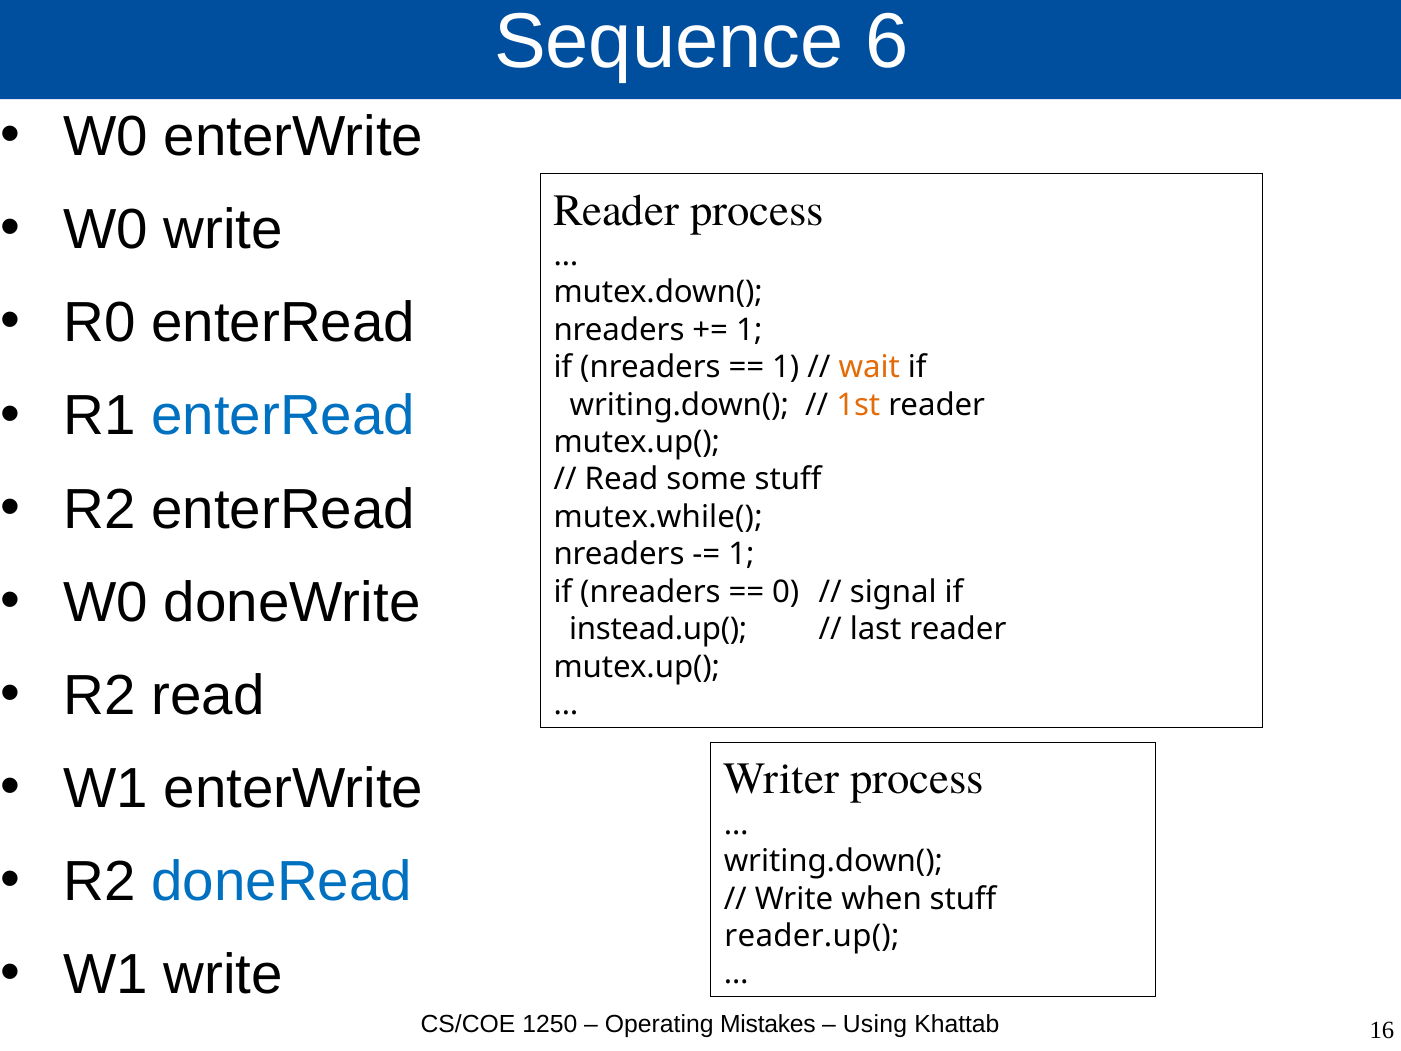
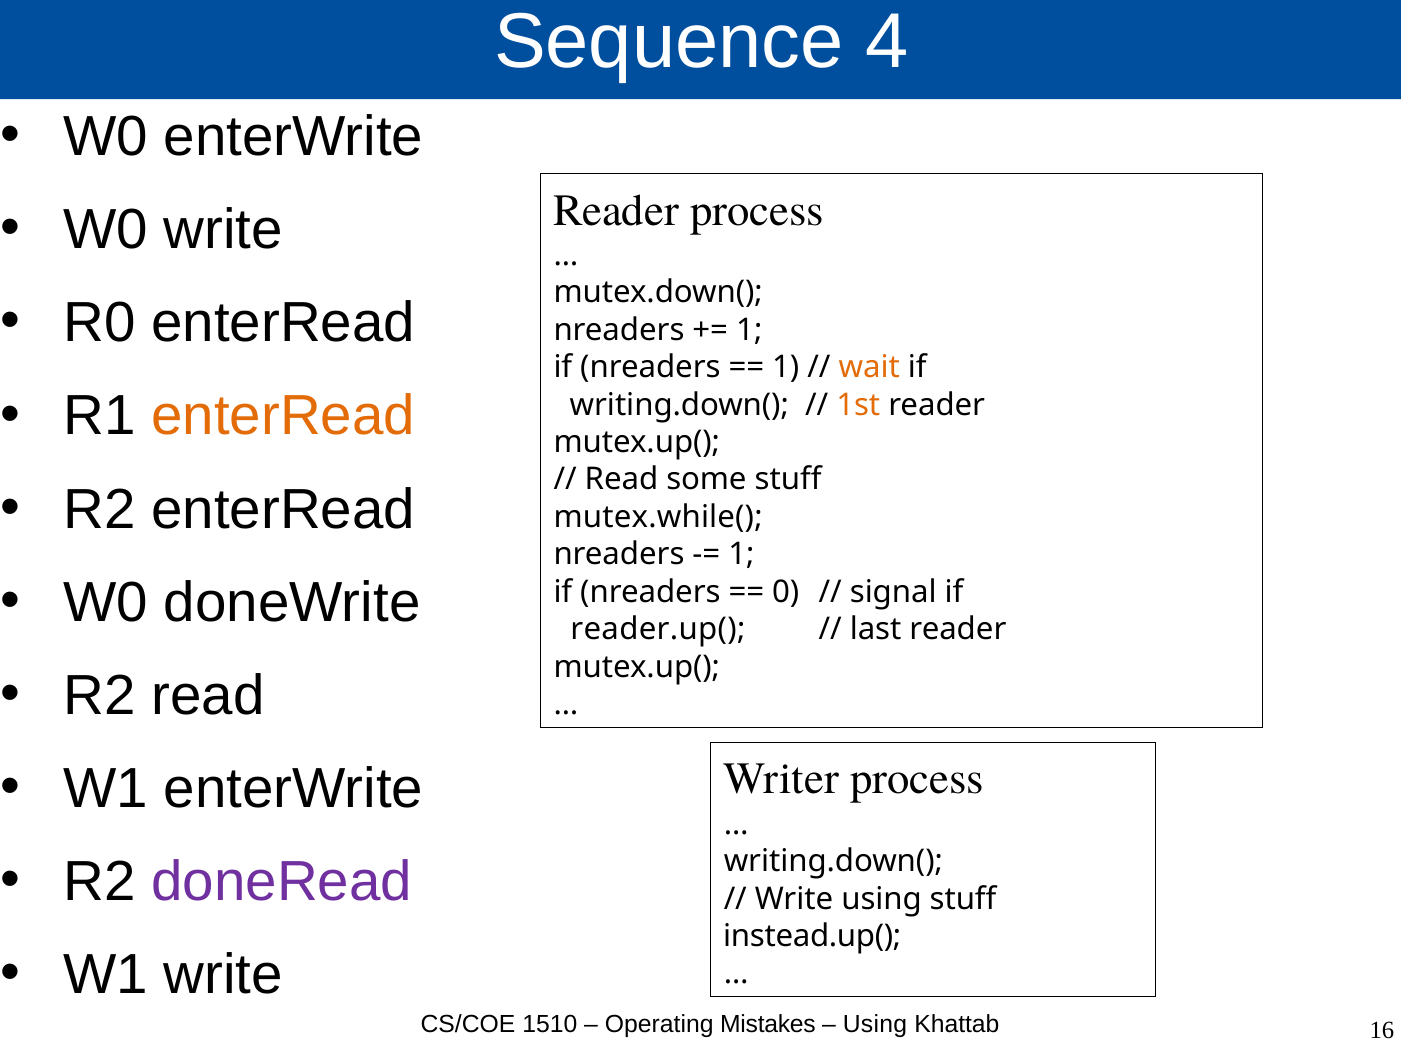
6: 6 -> 4
enterRead at (283, 416) colour: blue -> orange
instead.up(: instead.up( -> reader.up(
doneRead colour: blue -> purple
Write when: when -> using
reader.up(: reader.up( -> instead.up(
1250: 1250 -> 1510
